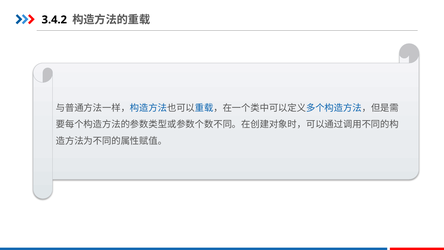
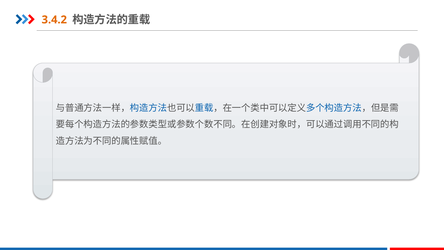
3.4.2 colour: black -> orange
